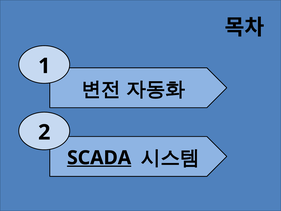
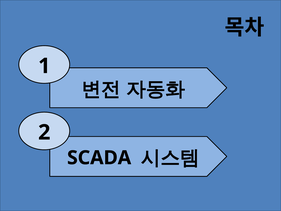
SCADA underline: present -> none
